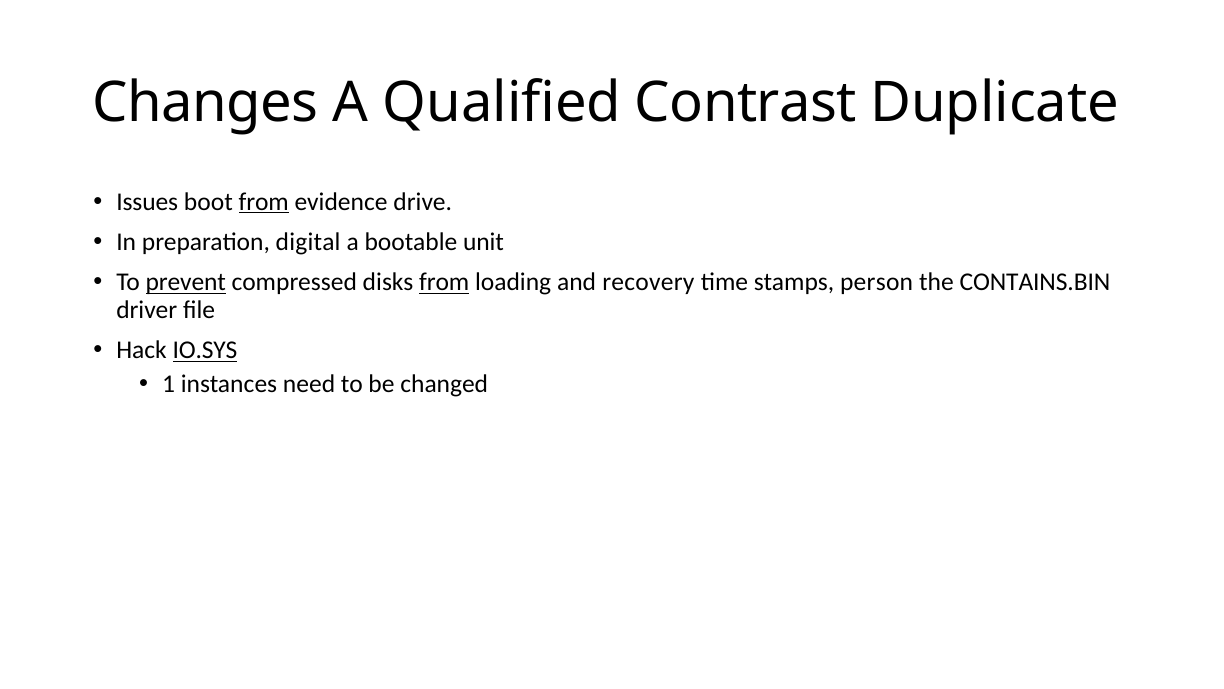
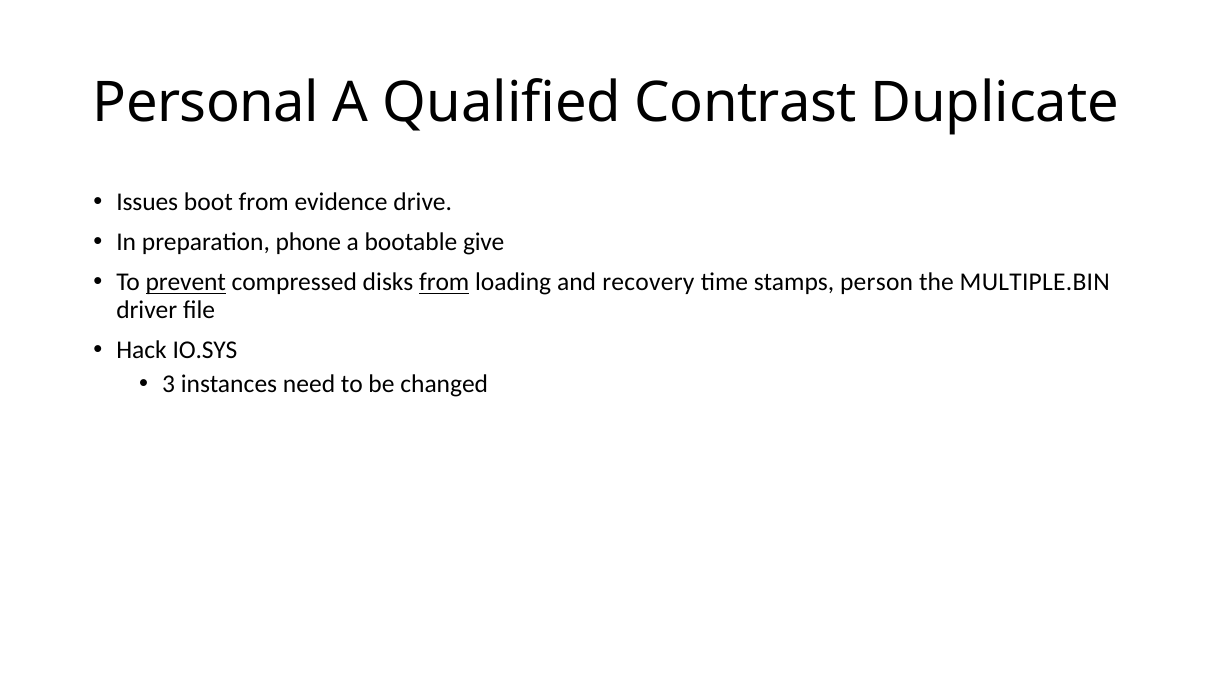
Changes: Changes -> Personal
from at (264, 202) underline: present -> none
digital: digital -> phone
unit: unit -> give
CONTAINS.BIN: CONTAINS.BIN -> MULTIPLE.BIN
IO.SYS underline: present -> none
1: 1 -> 3
